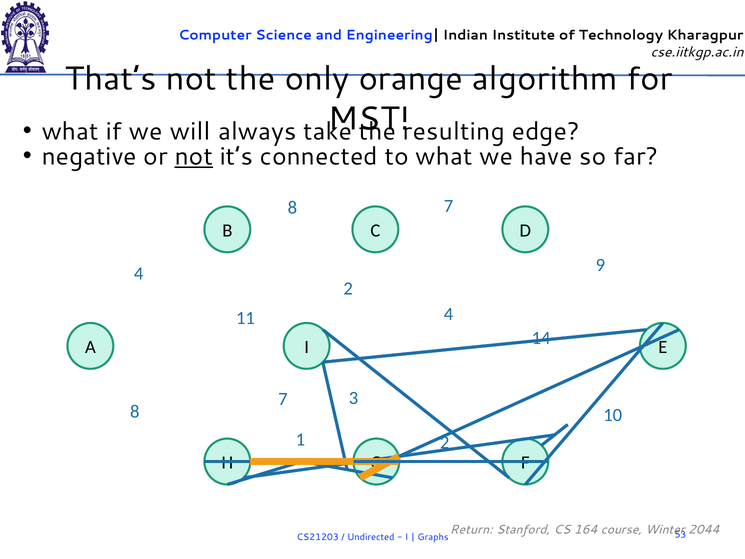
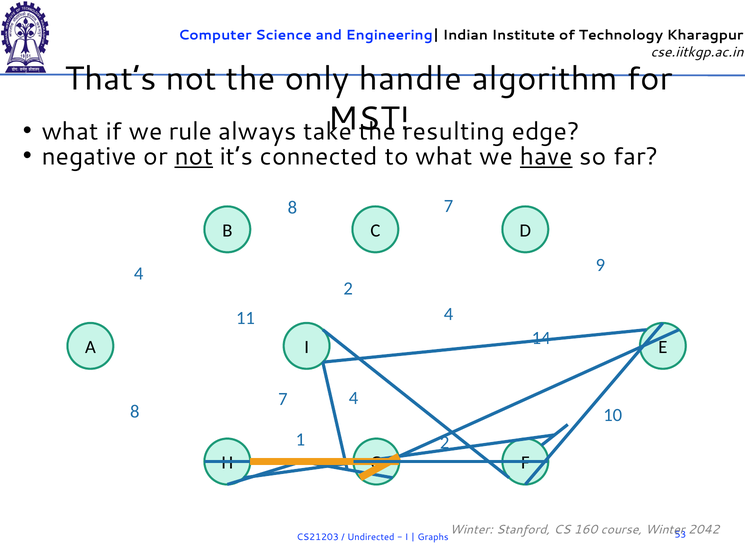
orange: orange -> handle
will: will -> rule
have underline: none -> present
7 3: 3 -> 4
Return at (471, 530): Return -> Winter
164: 164 -> 160
2044: 2044 -> 2042
